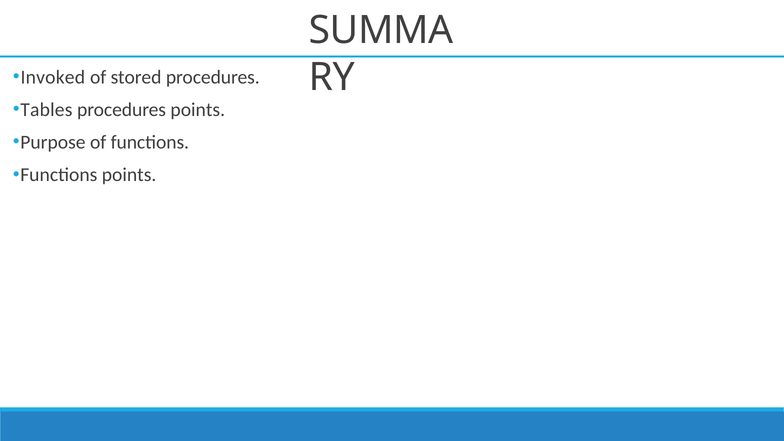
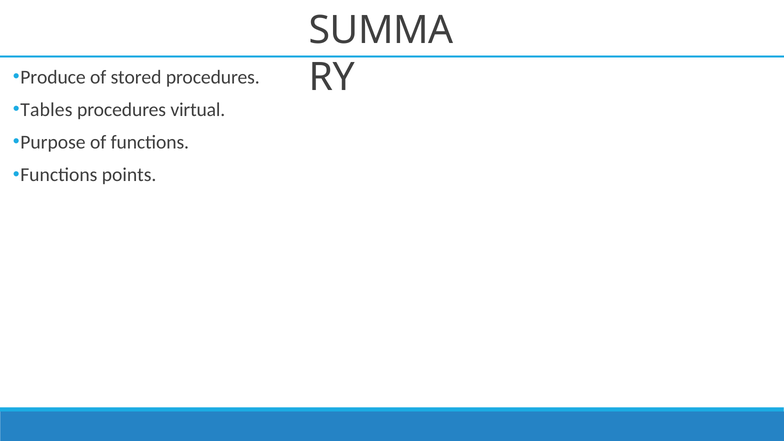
Invoked: Invoked -> Produce
procedures points: points -> virtual
